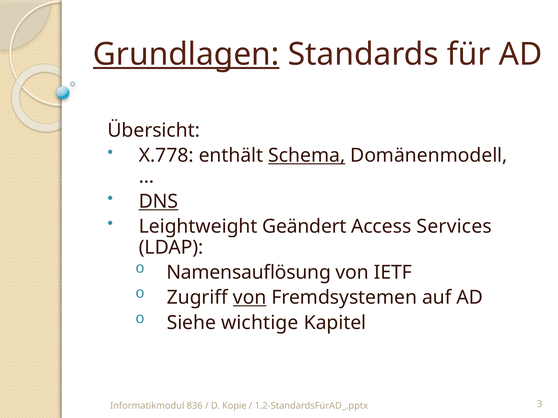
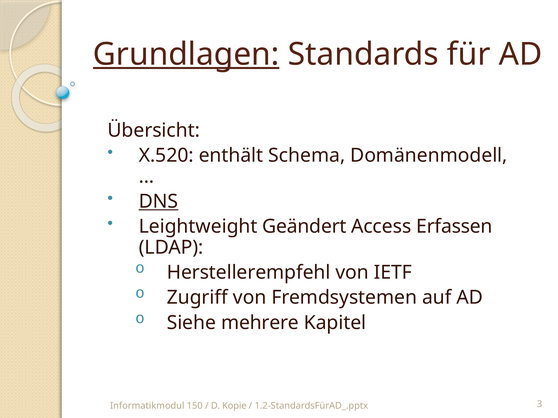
X.778: X.778 -> X.520
Schema underline: present -> none
Services: Services -> Erfassen
Namensauflösung: Namensauflösung -> Herstellerempfehl
von at (250, 298) underline: present -> none
wichtige: wichtige -> mehrere
836: 836 -> 150
